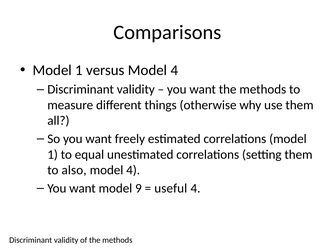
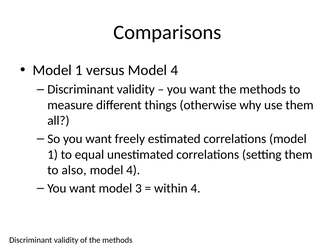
9: 9 -> 3
useful: useful -> within
